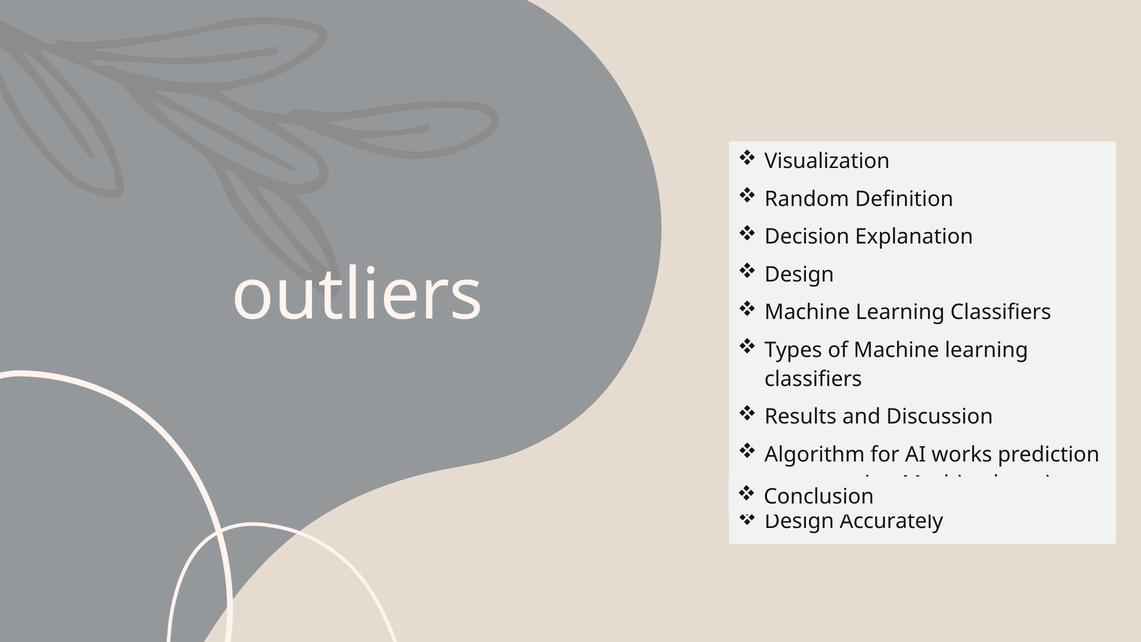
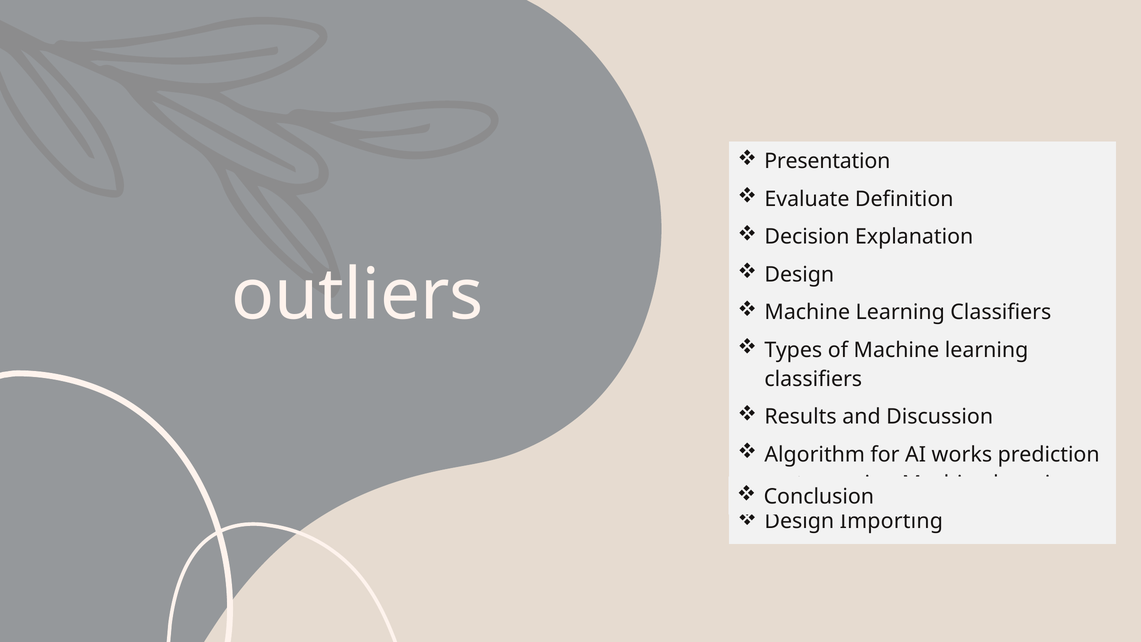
Visualization: Visualization -> Presentation
Random: Random -> Evaluate
Accurately: Accurately -> Importing
